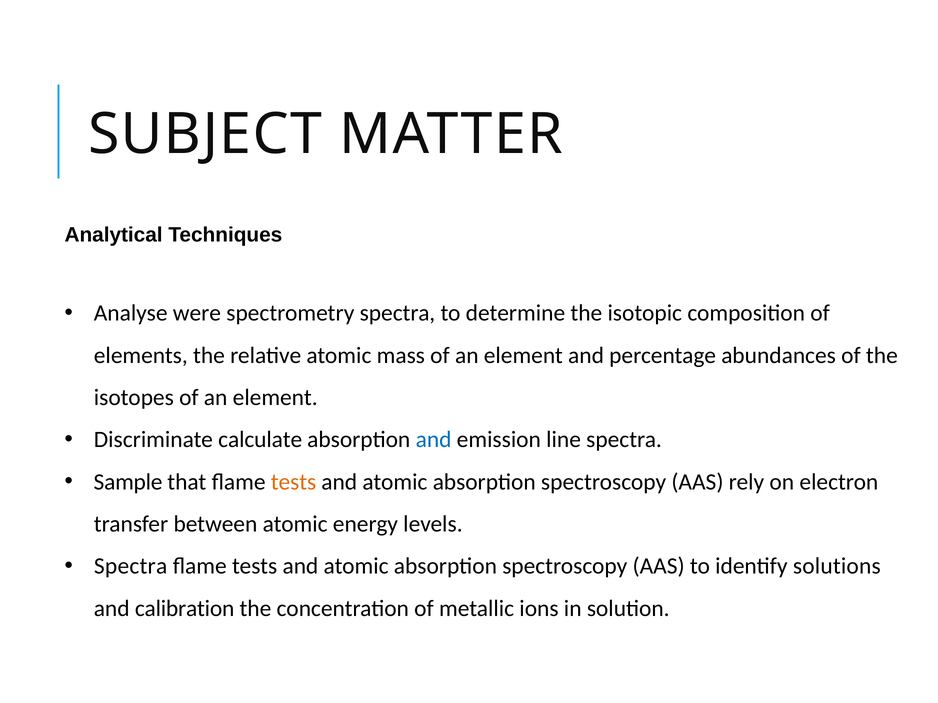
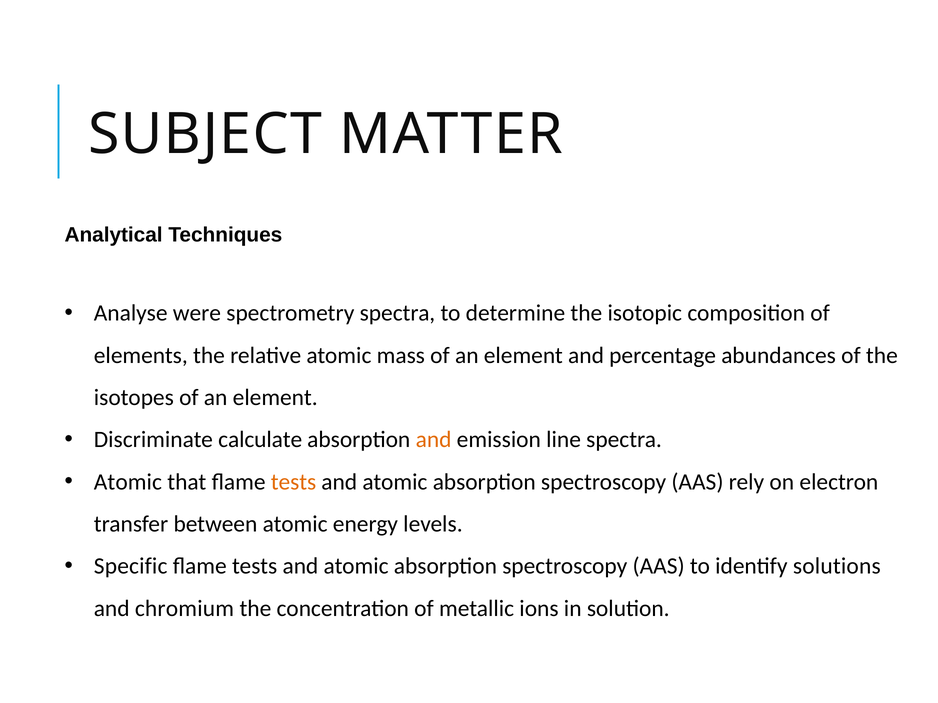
and at (434, 440) colour: blue -> orange
Sample at (128, 482): Sample -> Atomic
Spectra at (131, 567): Spectra -> Specific
calibration: calibration -> chromium
